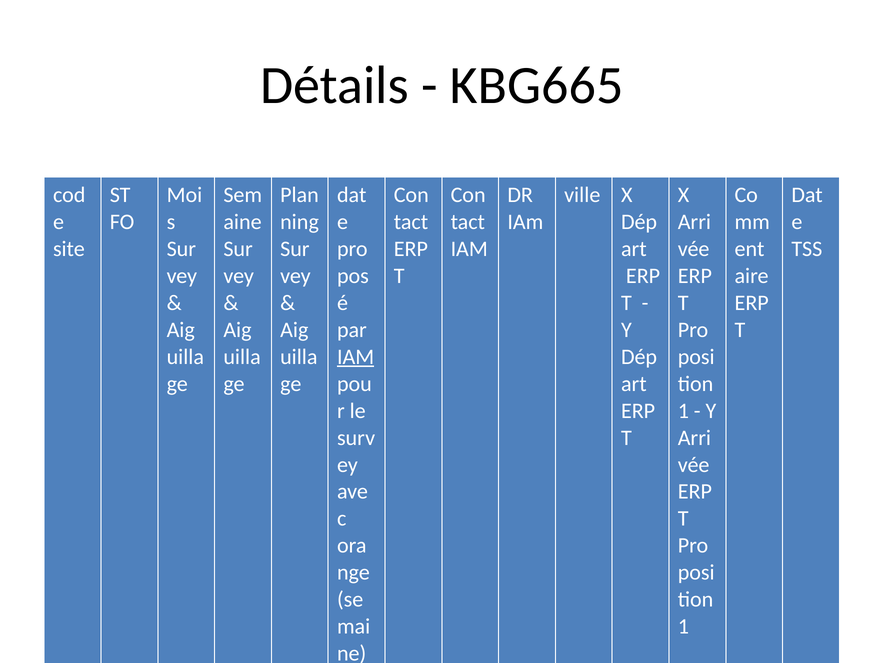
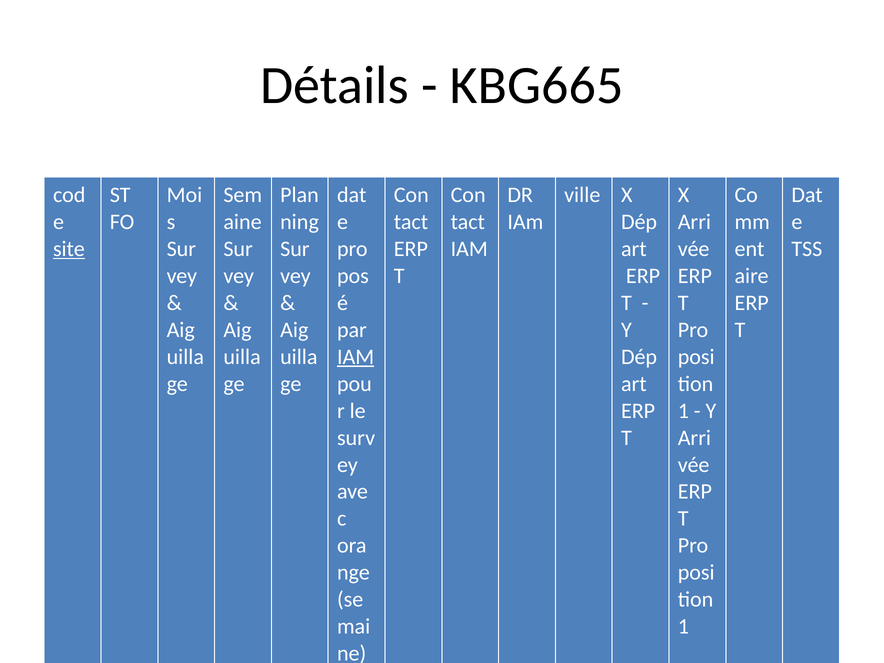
site underline: none -> present
